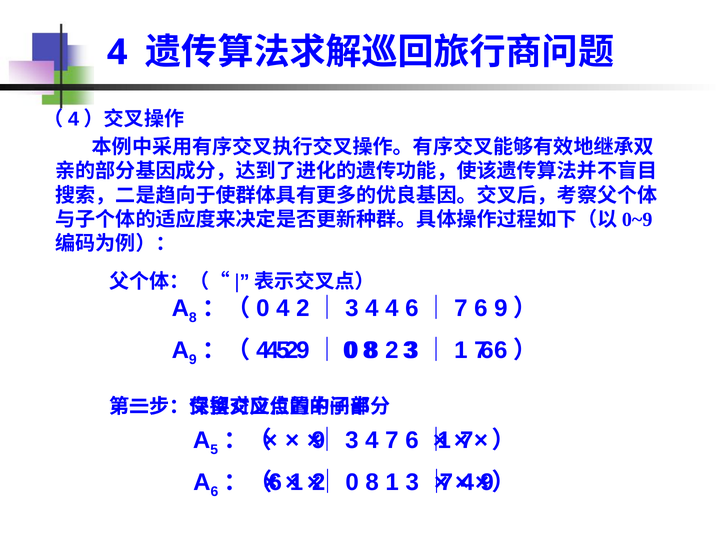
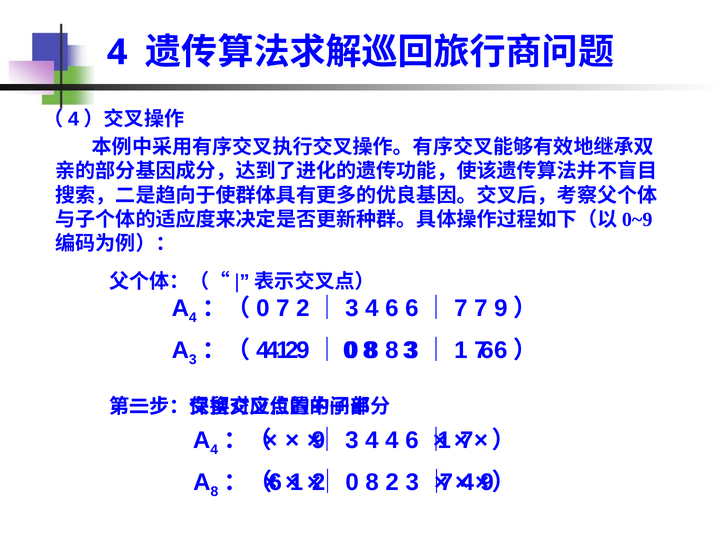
8 at (193, 317): 8 -> 4
4 at (283, 308): 4 -> 7
4 4: 4 -> 6
6｜7 6: 6 -> 7
9 at (193, 359): 9 -> 3
5 at (283, 350): 5 -> 1
2 at (392, 350): 2 -> 8
5 at (214, 450): 5 -> 4
4 7: 7 -> 4
6 at (214, 492): 6 -> 8
8 1: 1 -> 2
